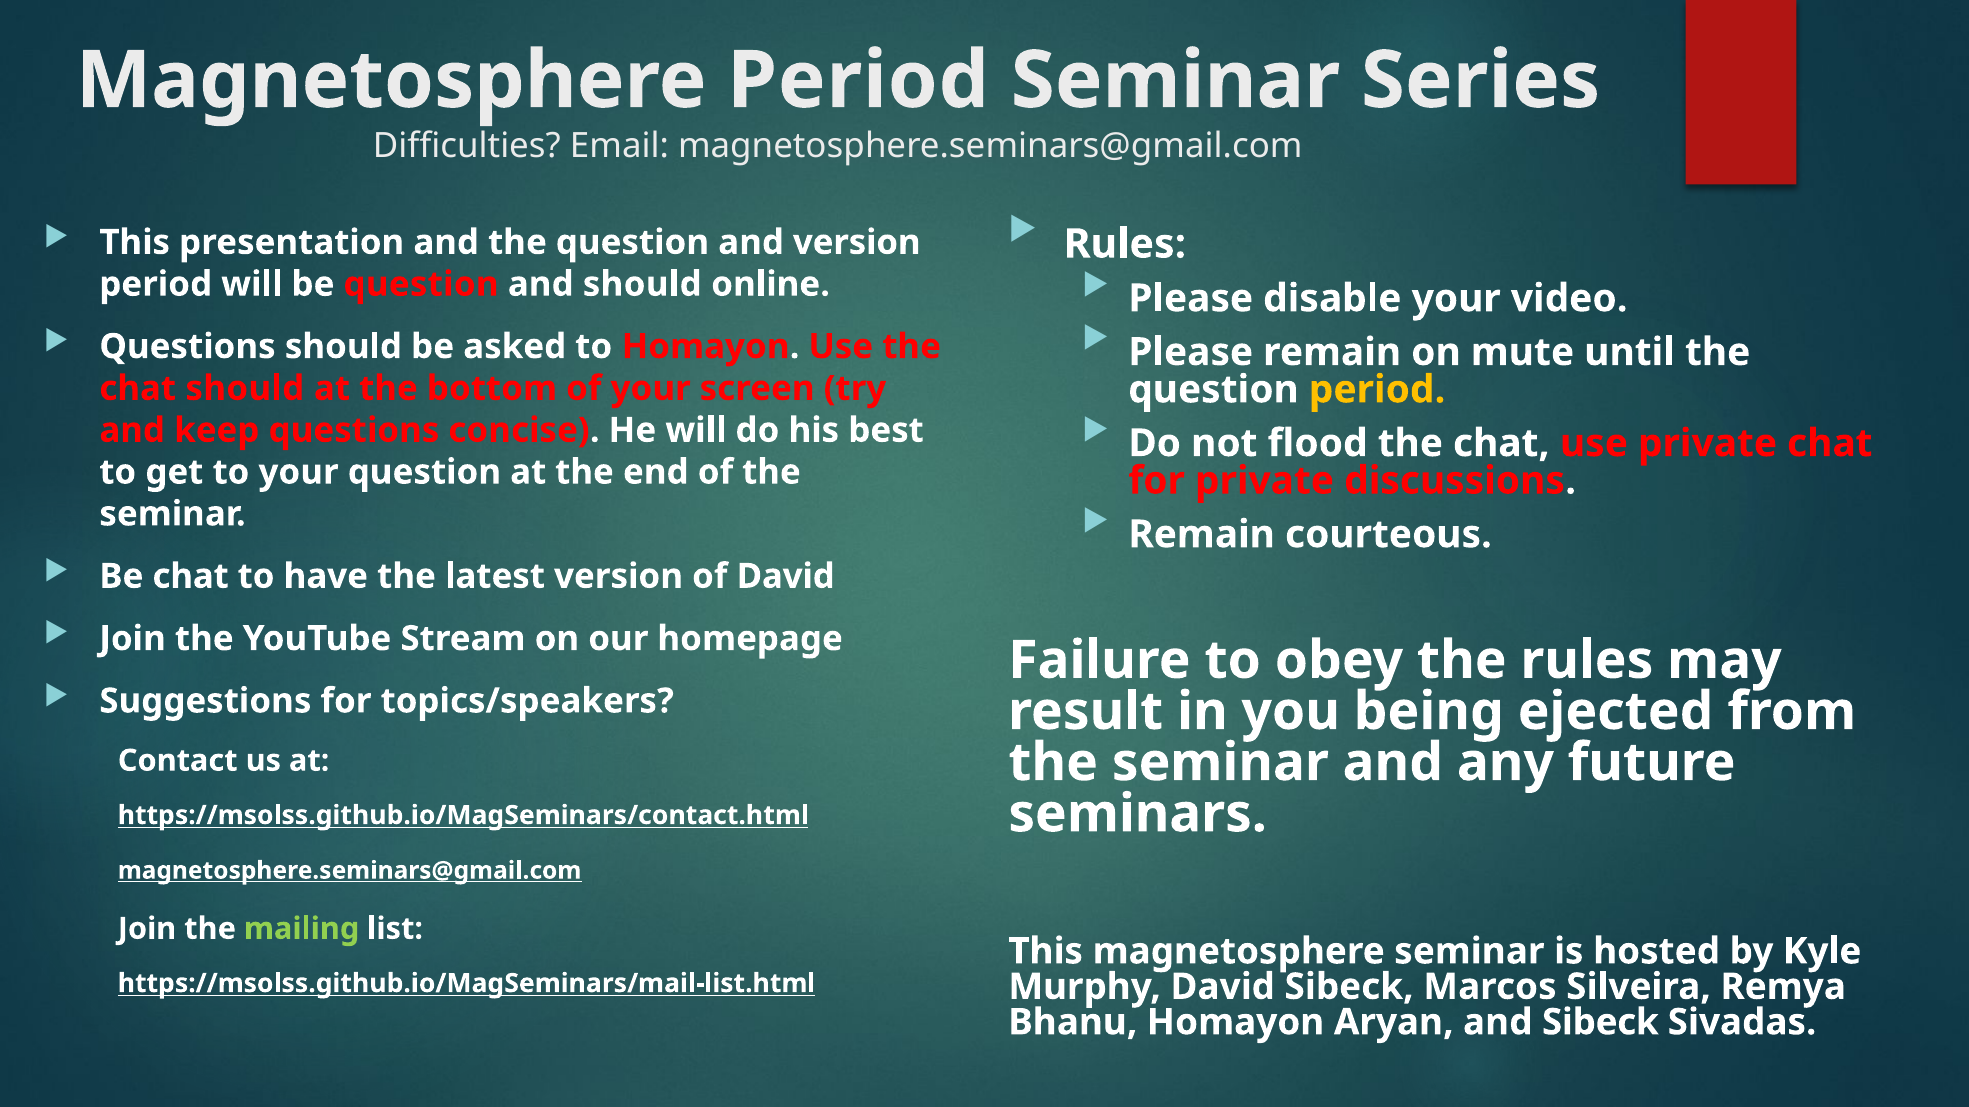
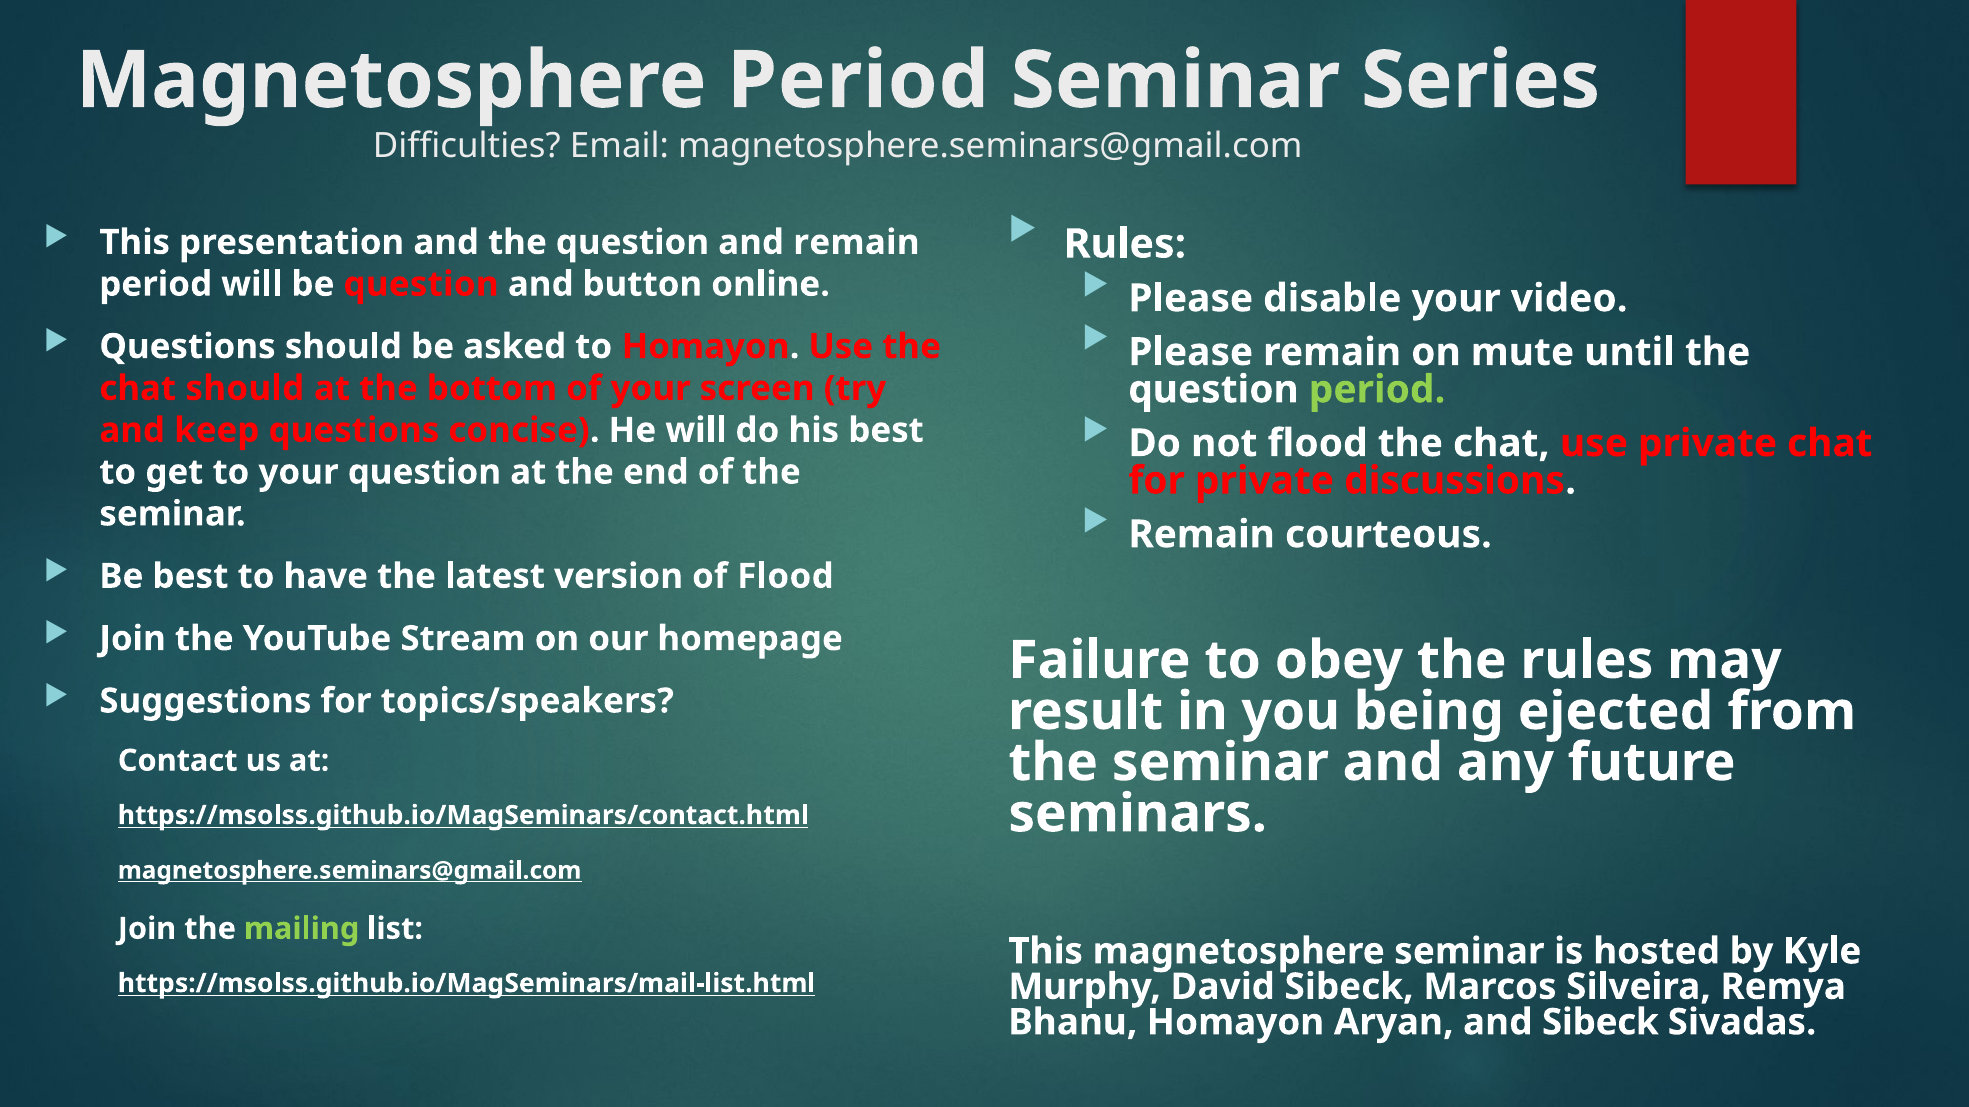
and version: version -> remain
and should: should -> button
period at (1377, 390) colour: yellow -> light green
Be chat: chat -> best
of David: David -> Flood
